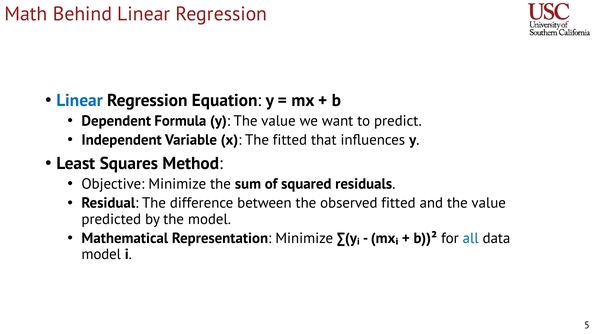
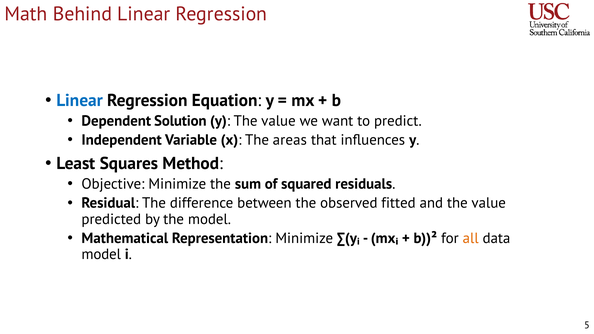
Formula: Formula -> Solution
The fitted: fitted -> areas
all colour: blue -> orange
